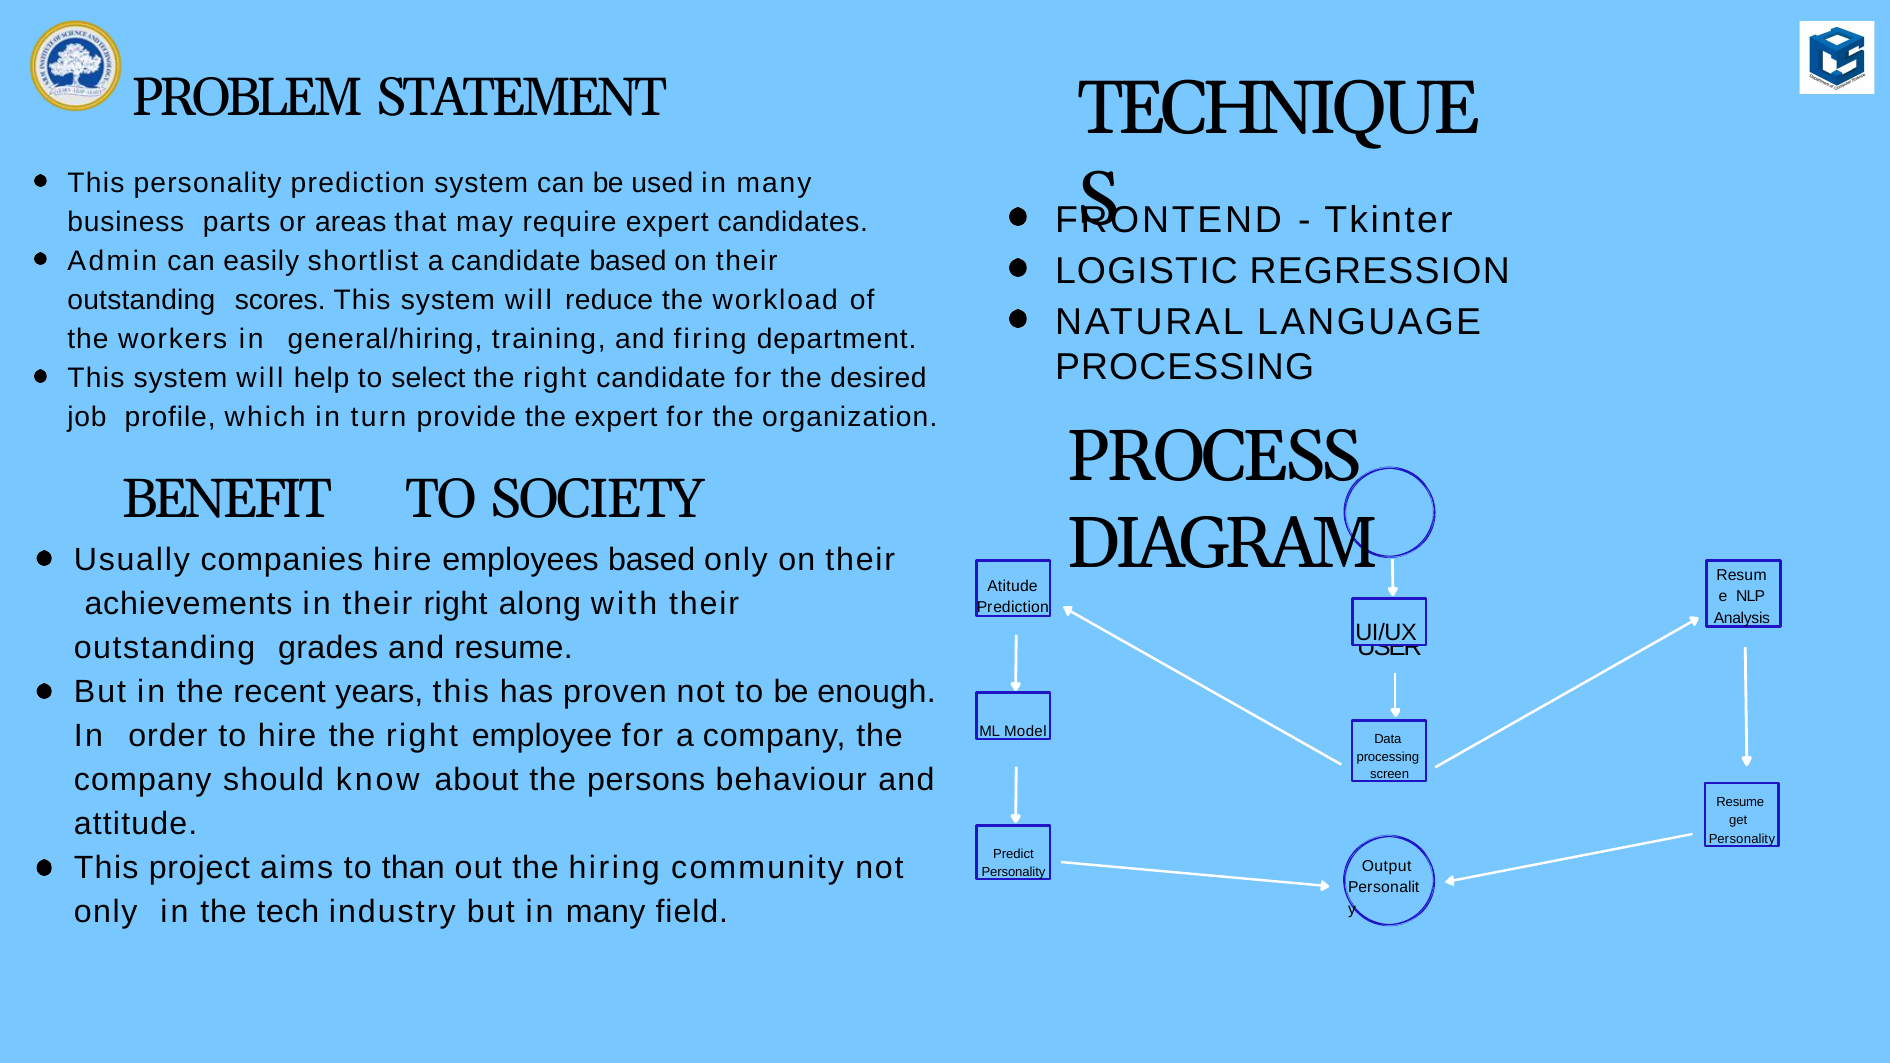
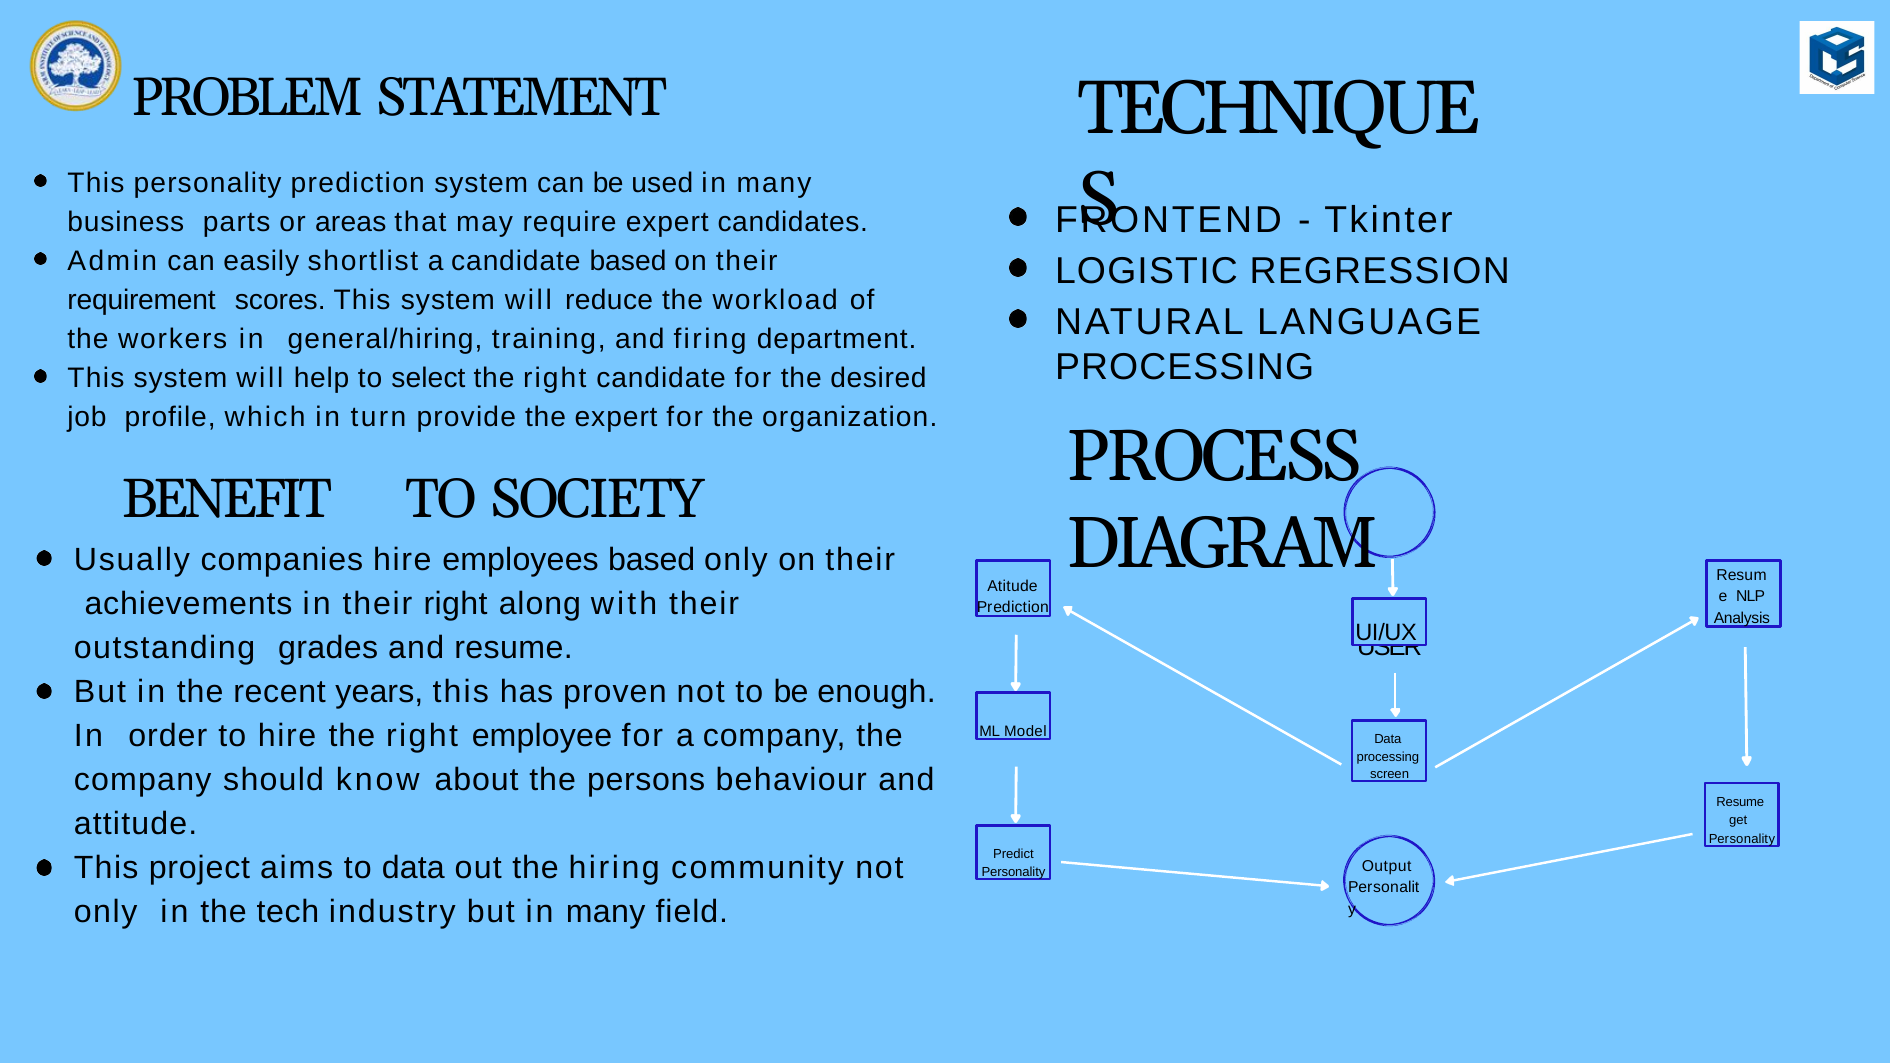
outstanding at (141, 300): outstanding -> requirement
to than: than -> data
